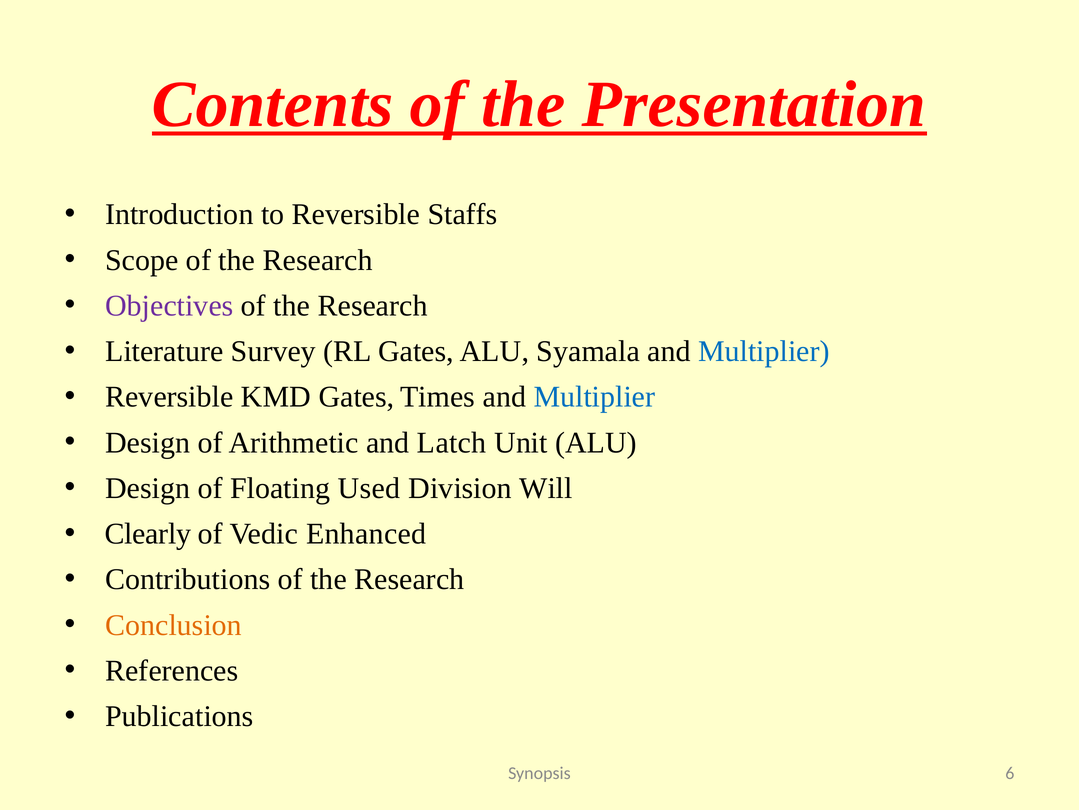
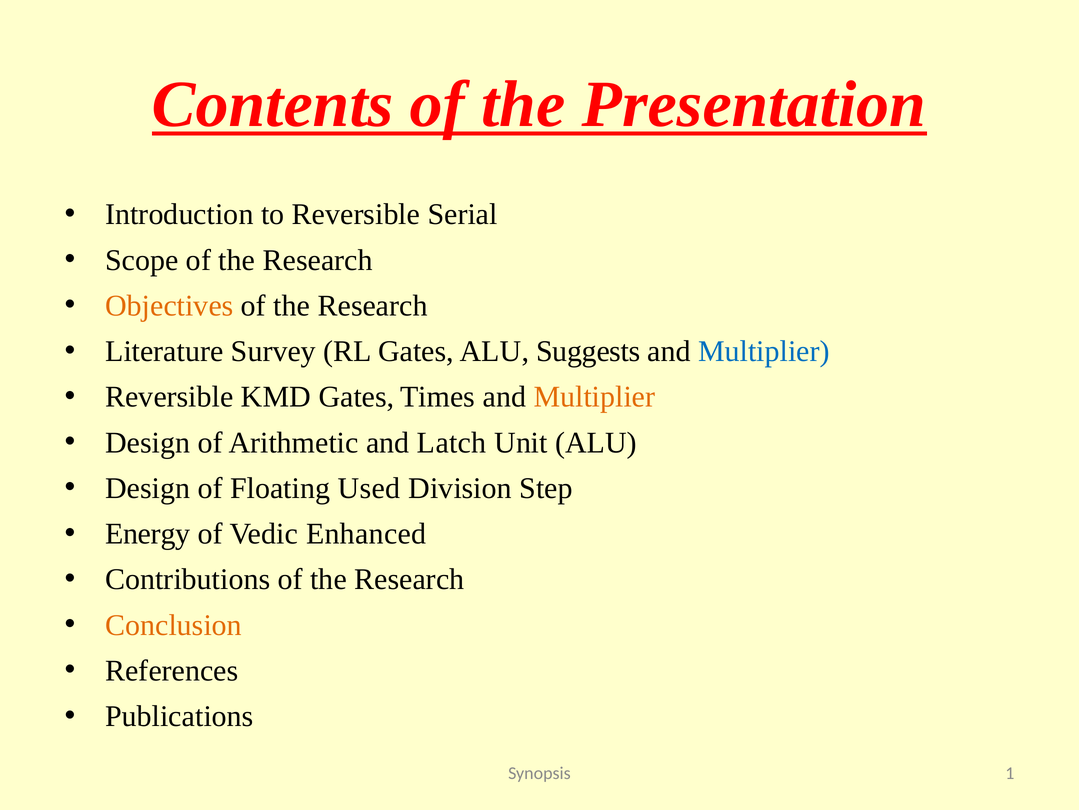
Staffs: Staffs -> Serial
Objectives colour: purple -> orange
Syamala: Syamala -> Suggests
Multiplier at (594, 397) colour: blue -> orange
Will: Will -> Step
Clearly: Clearly -> Energy
6: 6 -> 1
